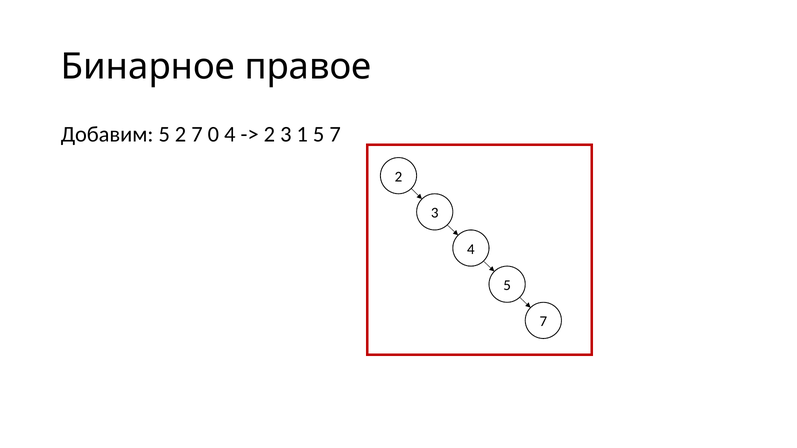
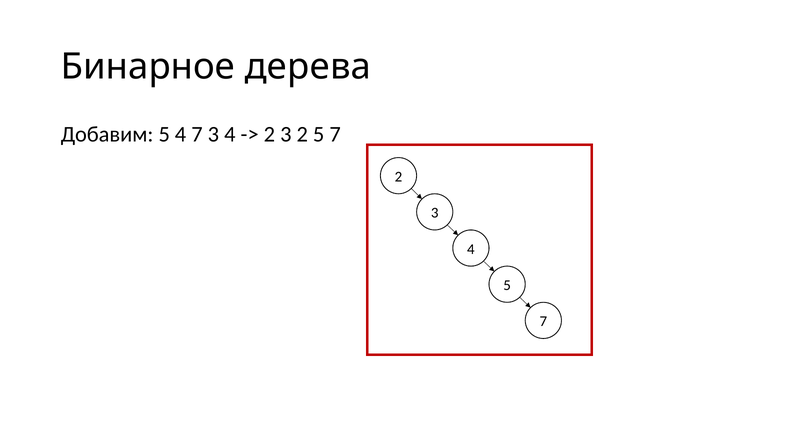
правое: правое -> дерева
5 2: 2 -> 4
7 0: 0 -> 3
3 1: 1 -> 2
